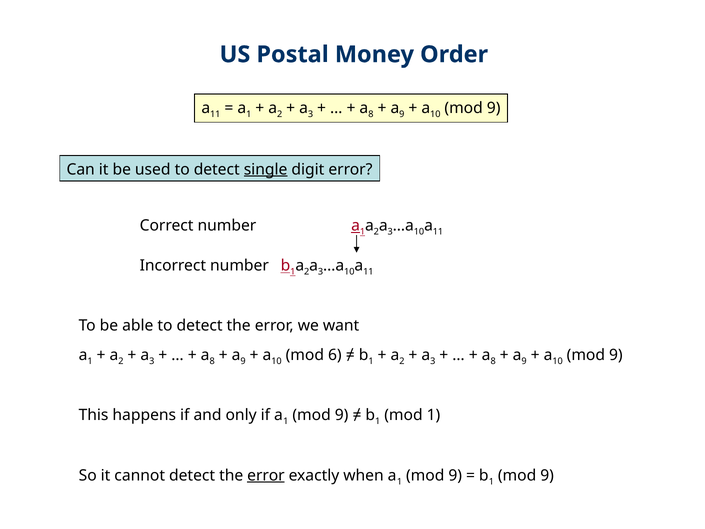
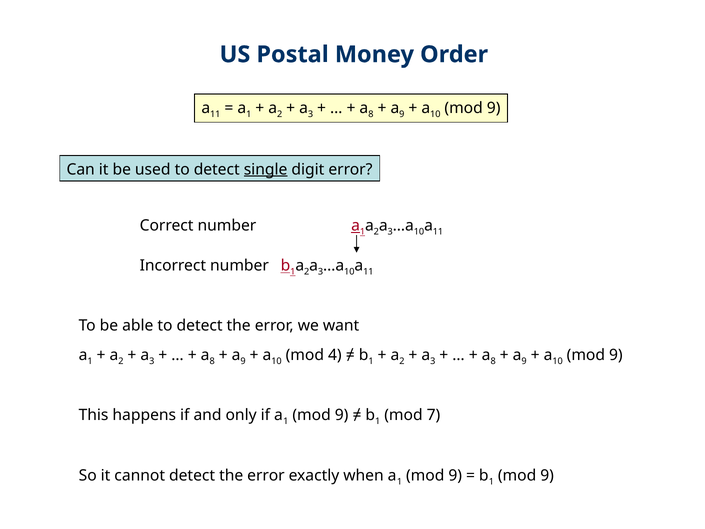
6: 6 -> 4
mod 1: 1 -> 7
error at (266, 475) underline: present -> none
